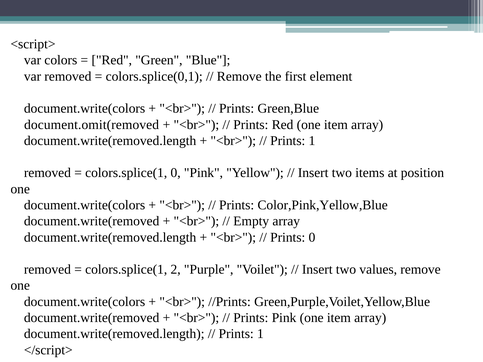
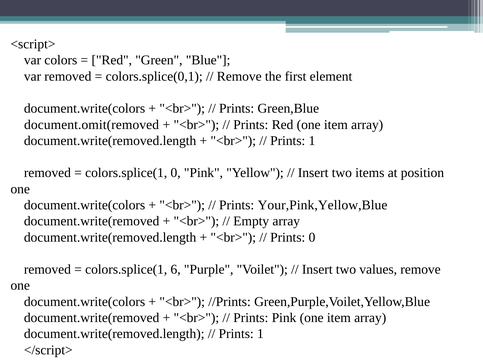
Color,Pink,Yellow,Blue: Color,Pink,Yellow,Blue -> Your,Pink,Yellow,Blue
2: 2 -> 6
